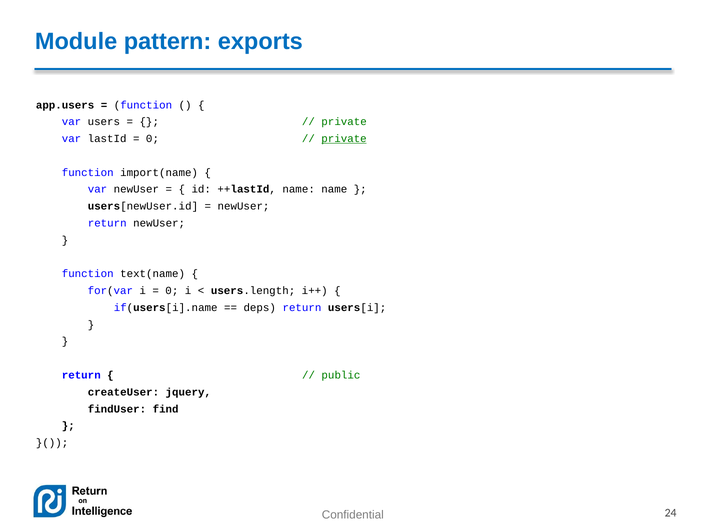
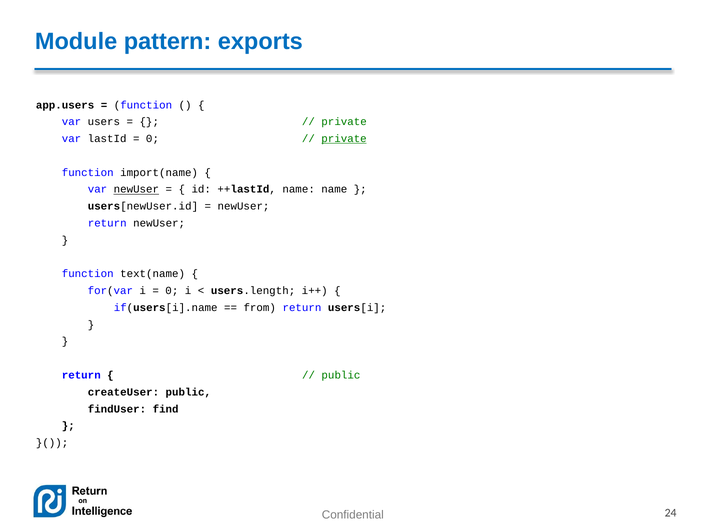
newUser at (136, 189) underline: none -> present
deps: deps -> from
createUser jquery: jquery -> public
